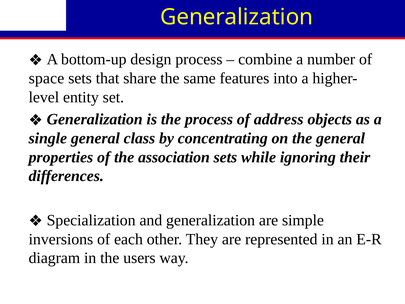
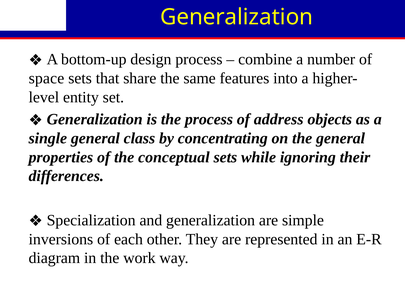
association: association -> conceptual
users: users -> work
